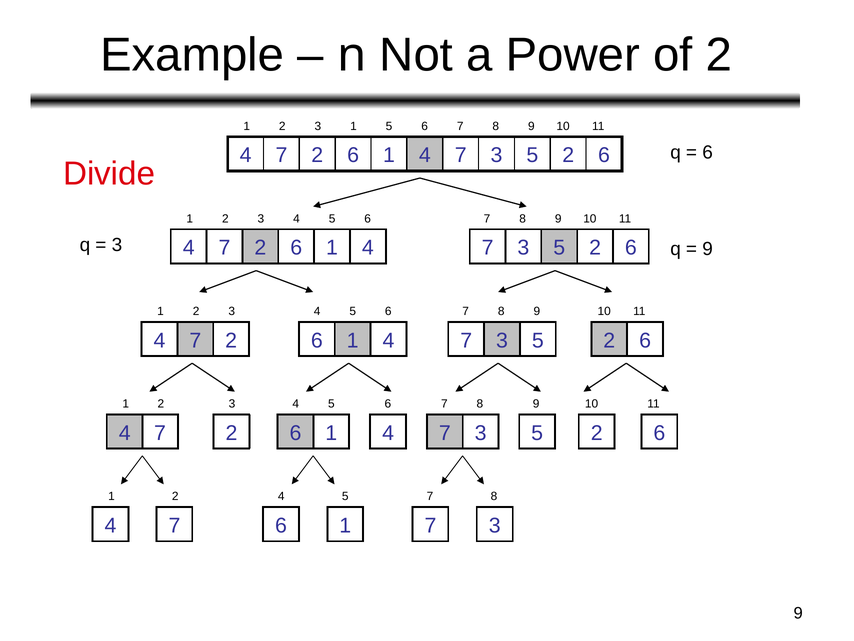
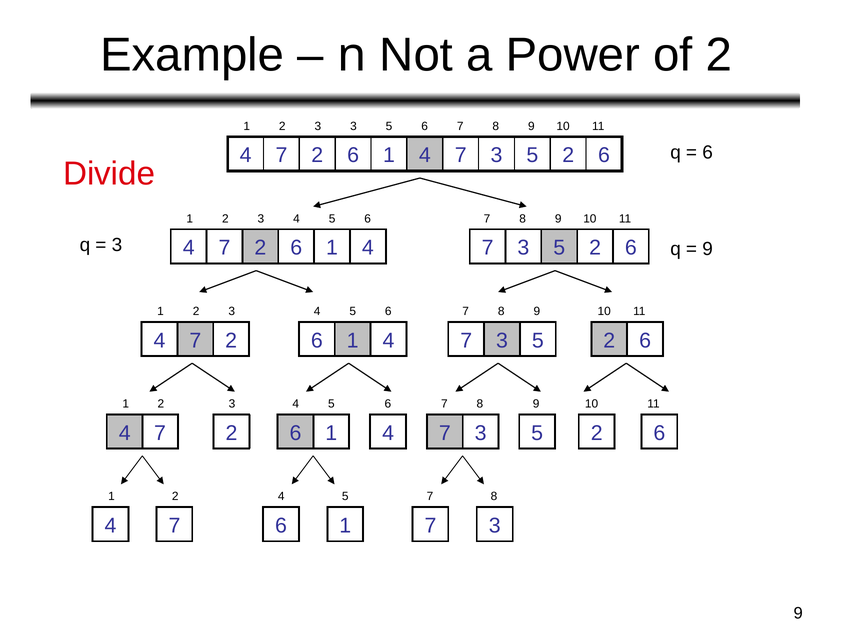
1 2 3 1: 1 -> 3
